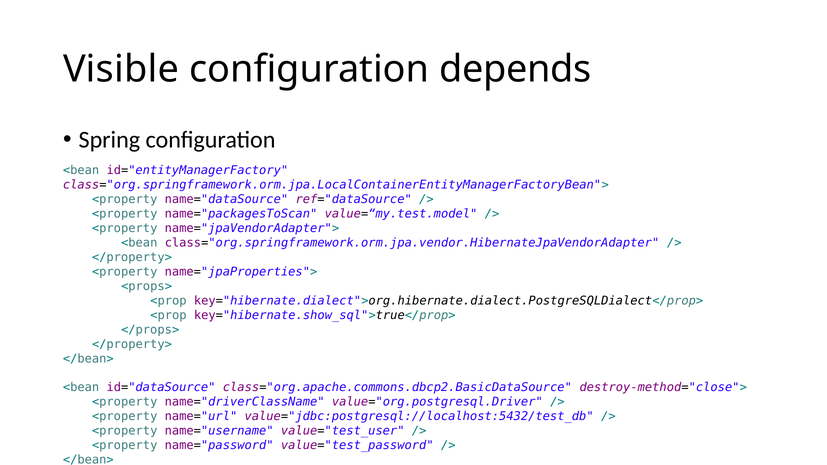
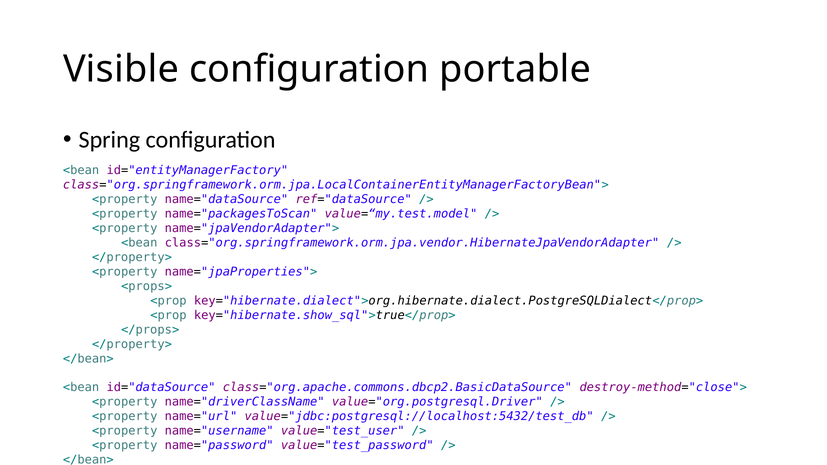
depends: depends -> portable
